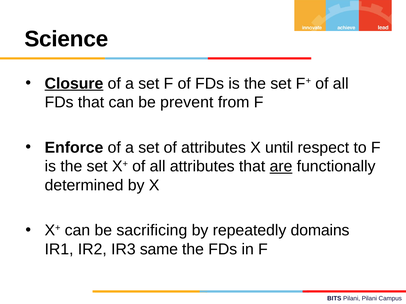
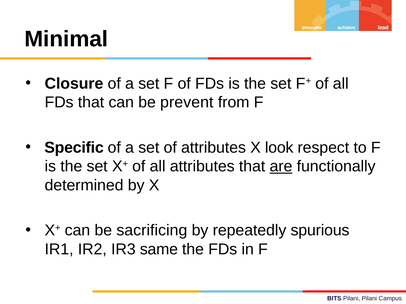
Science: Science -> Minimal
Closure underline: present -> none
Enforce: Enforce -> Specific
until: until -> look
domains: domains -> spurious
